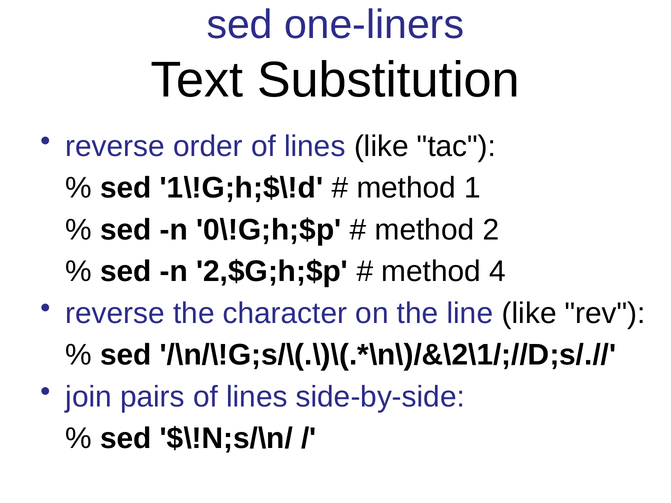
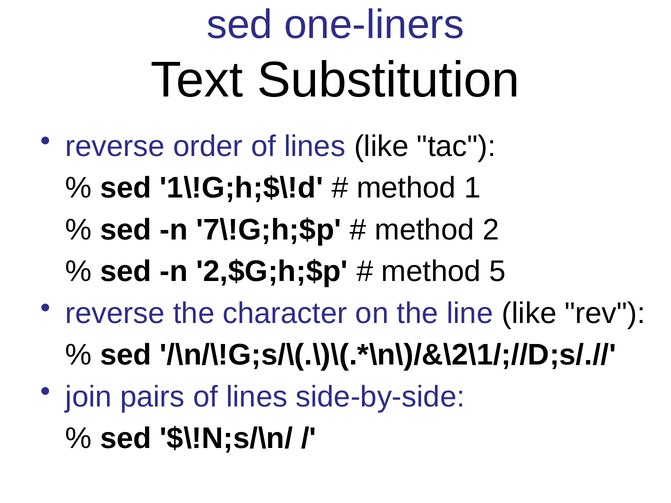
0\!G;h;$p: 0\!G;h;$p -> 7\!G;h;$p
4: 4 -> 5
